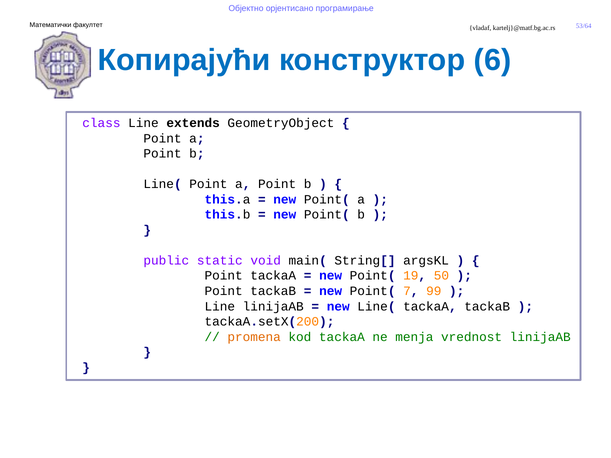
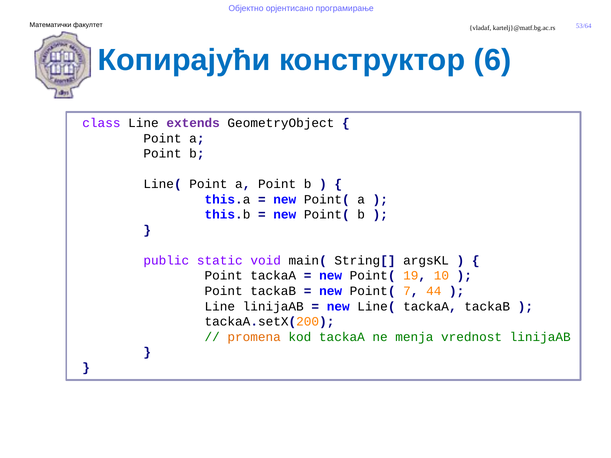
extends colour: black -> purple
50: 50 -> 10
99: 99 -> 44
